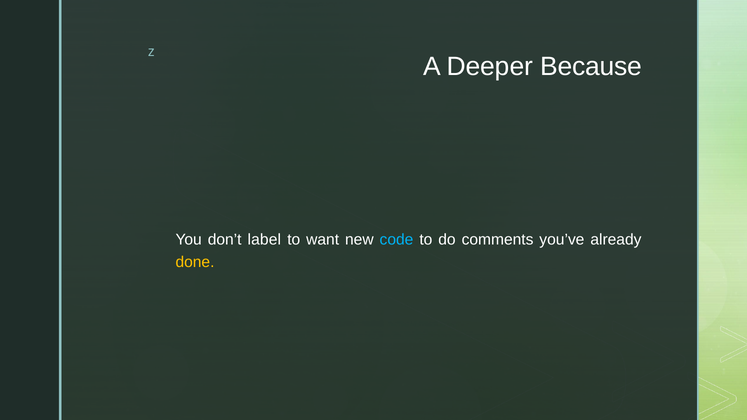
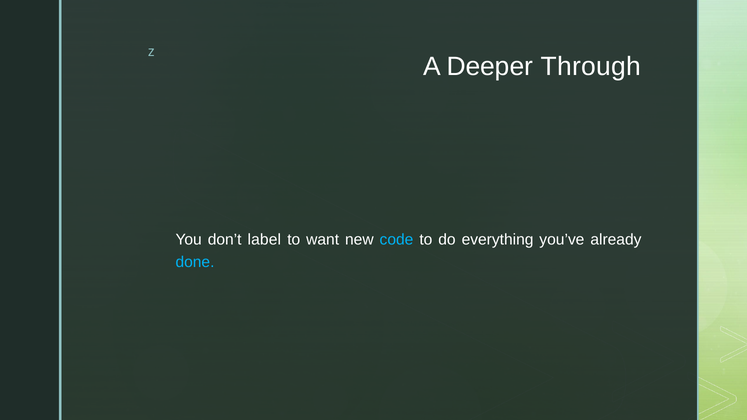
Because: Because -> Through
comments: comments -> everything
done colour: yellow -> light blue
